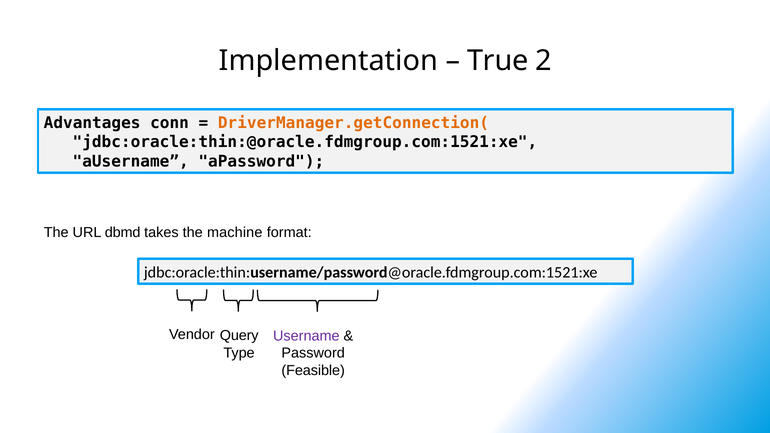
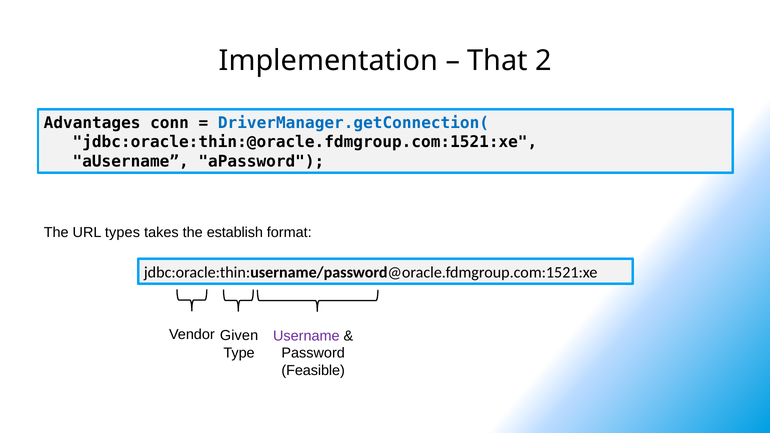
True: True -> That
DriverManager.getConnection( colour: orange -> blue
dbmd: dbmd -> types
machine: machine -> establish
Query: Query -> Given
